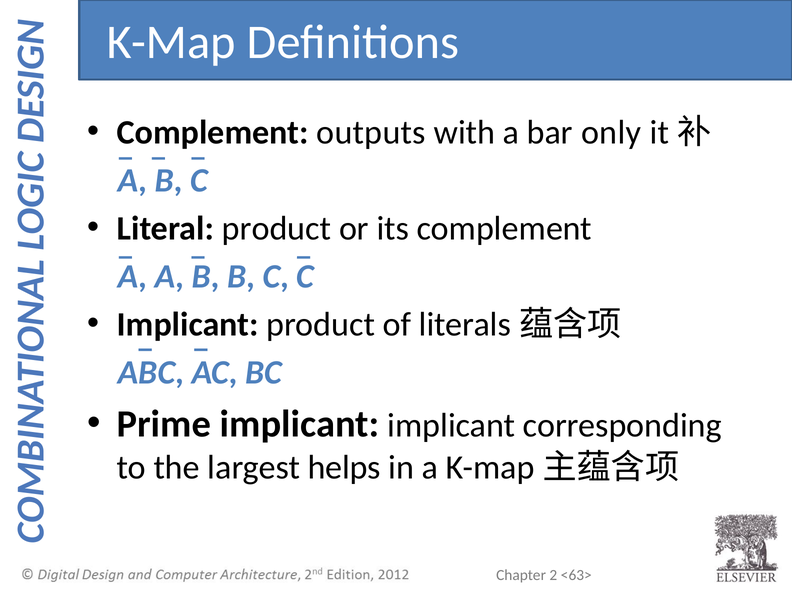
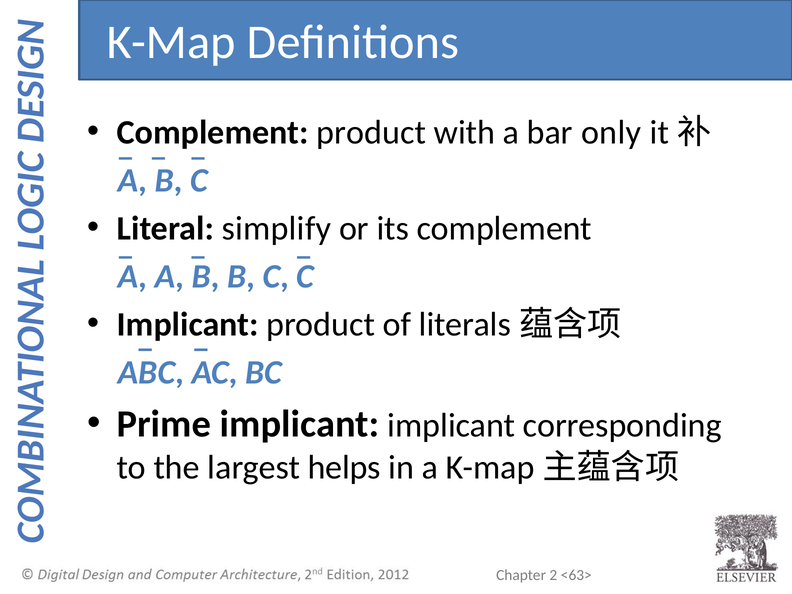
Complement outputs: outputs -> product
Literal product: product -> simplify
